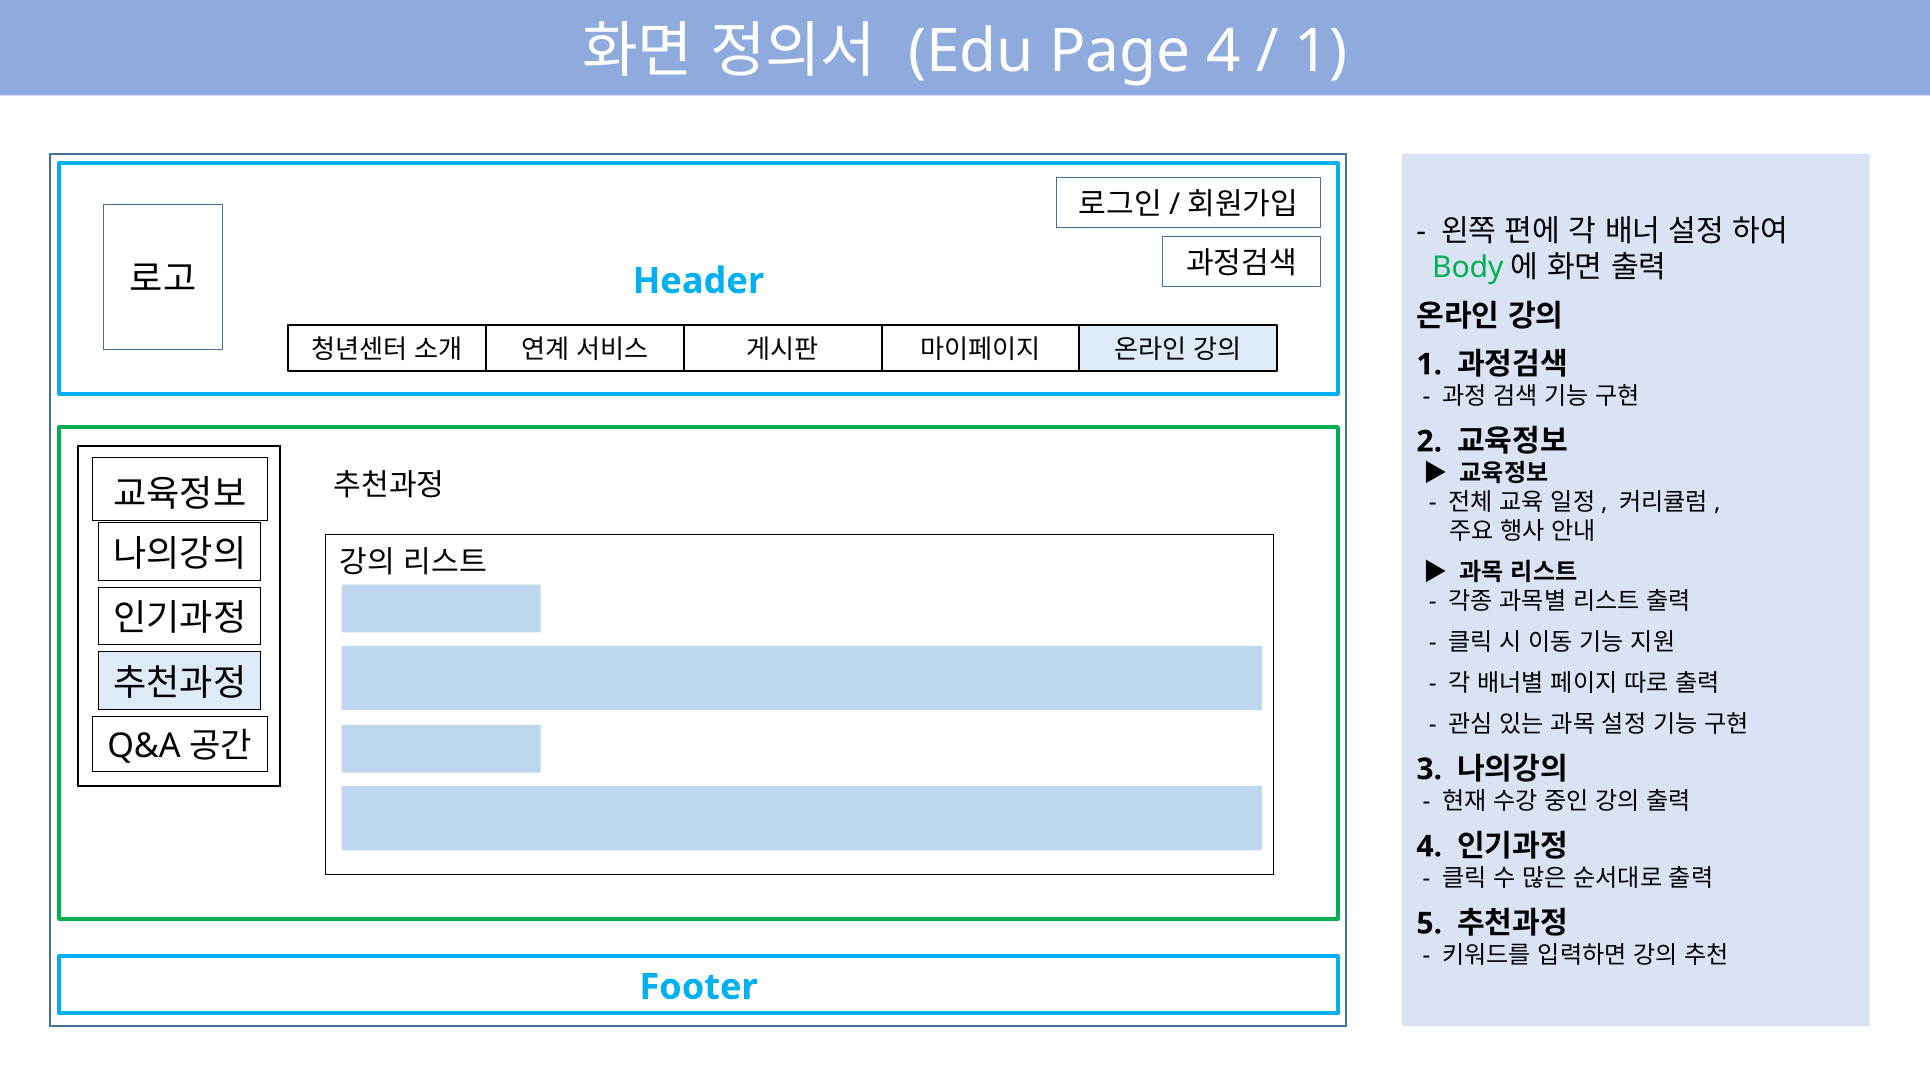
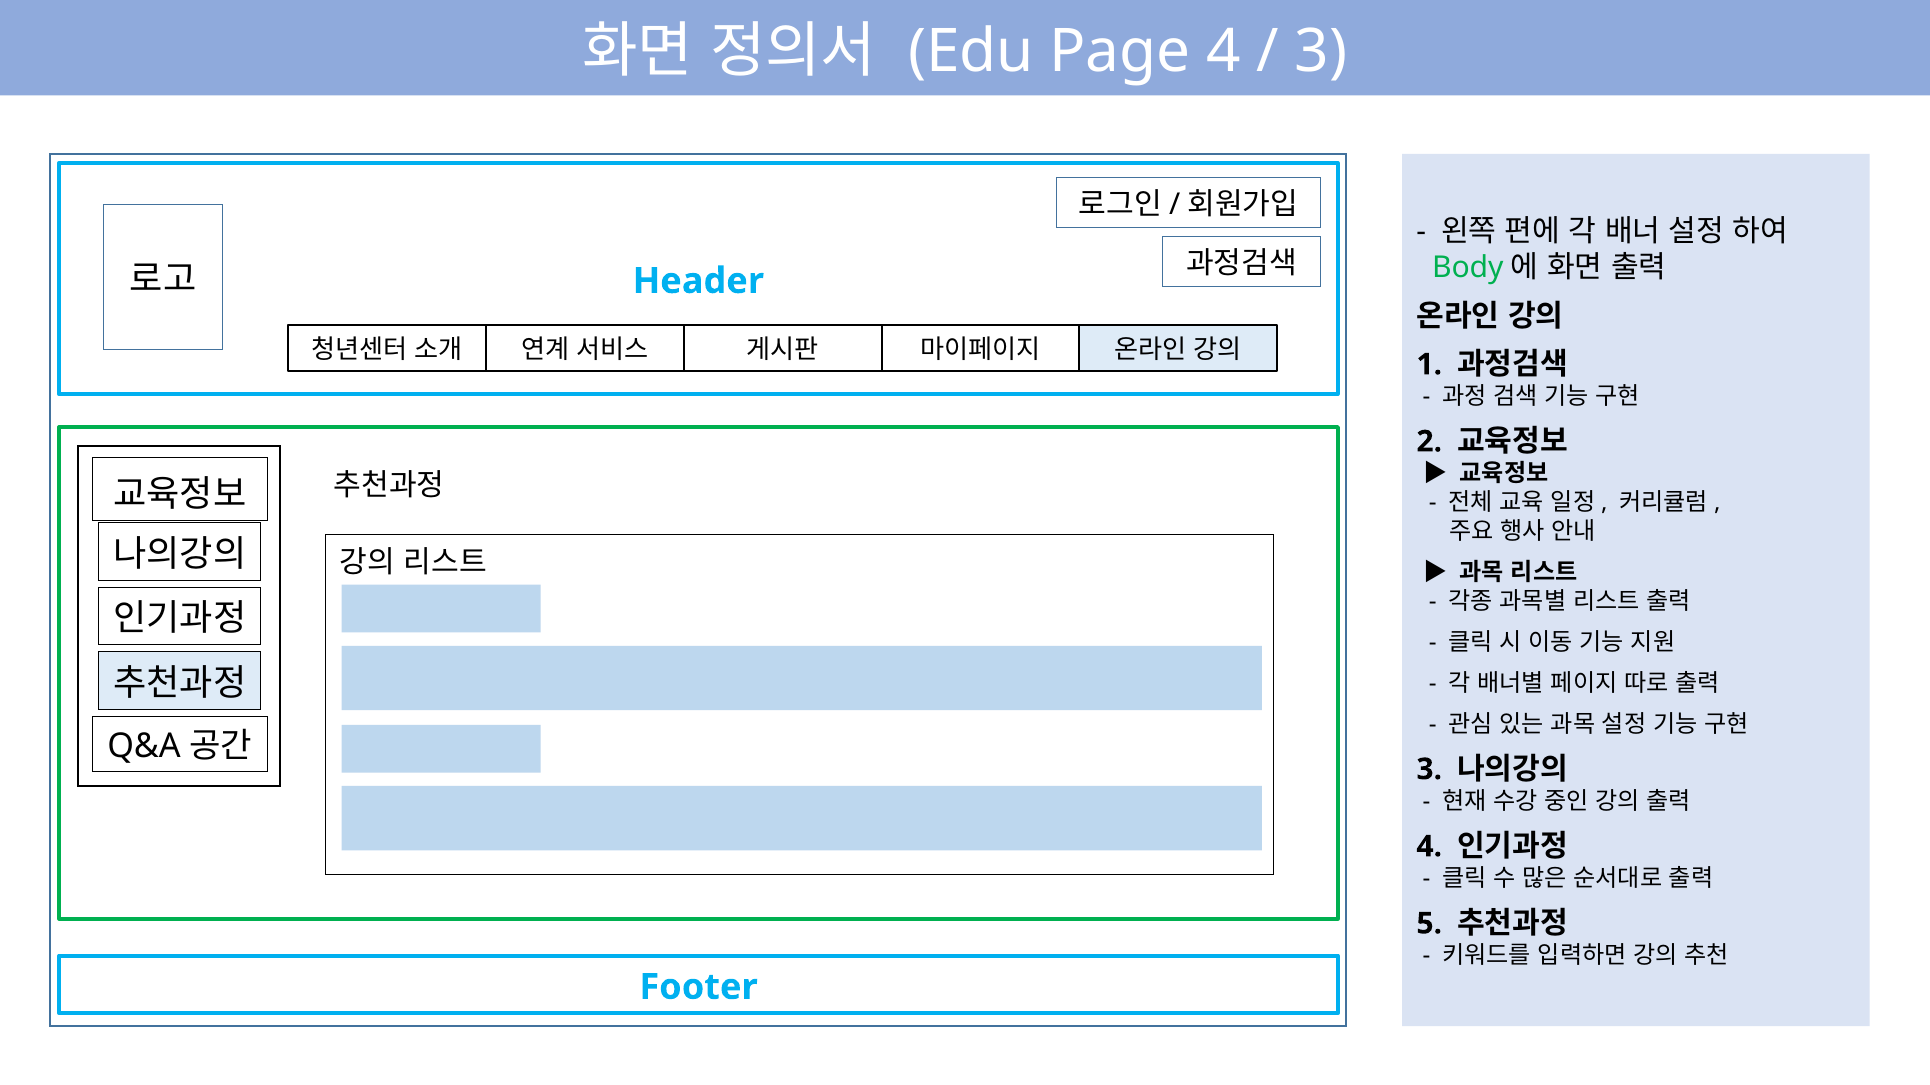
1 at (1321, 52): 1 -> 3
